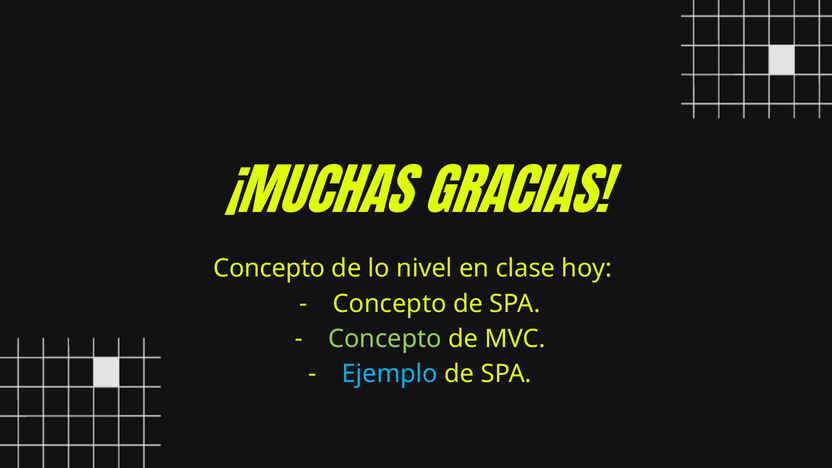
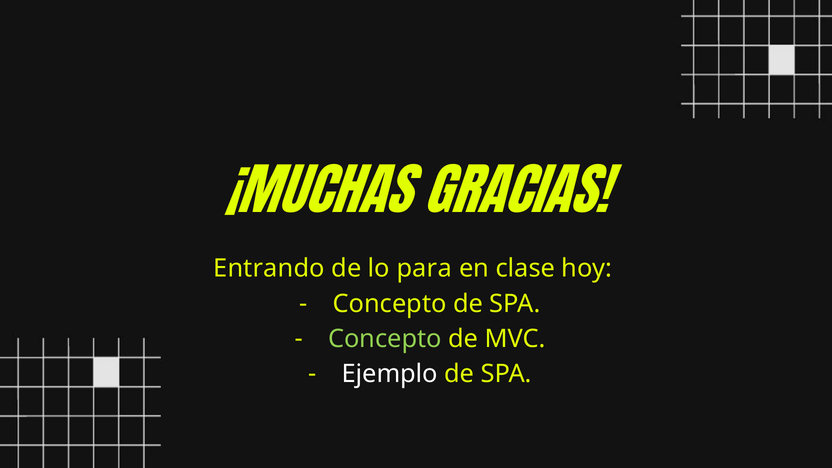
Concepto at (269, 269): Concepto -> Entrando
nivel: nivel -> para
Ejemplo colour: light blue -> white
